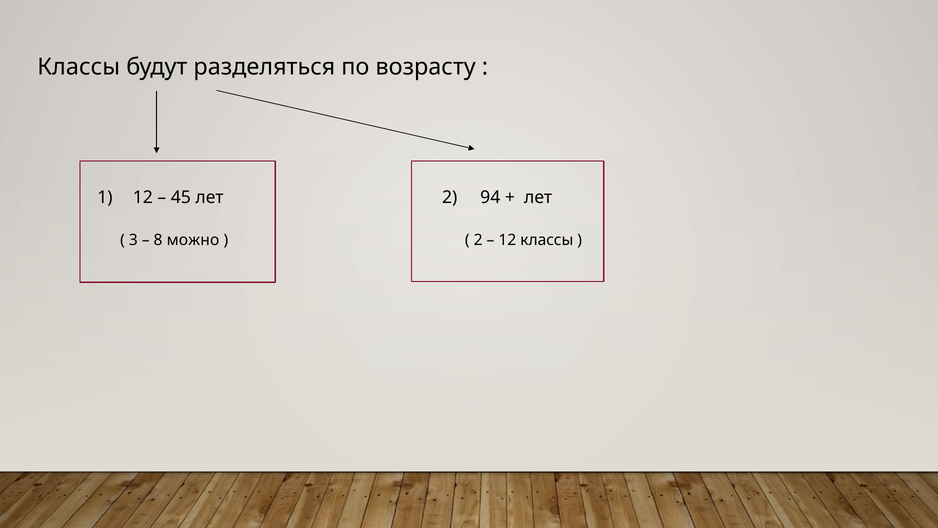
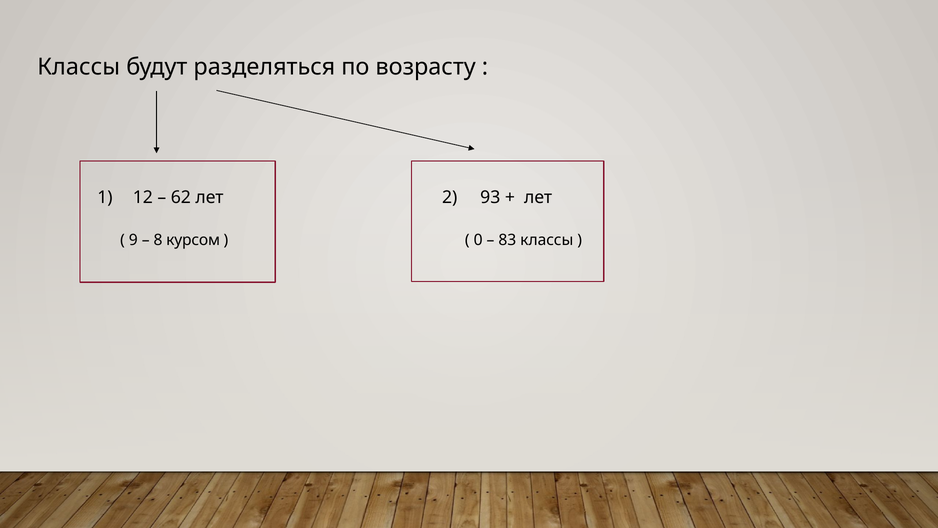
45: 45 -> 62
94: 94 -> 93
3: 3 -> 9
можно: можно -> курсом
2 at (478, 240): 2 -> 0
12 at (507, 240): 12 -> 83
